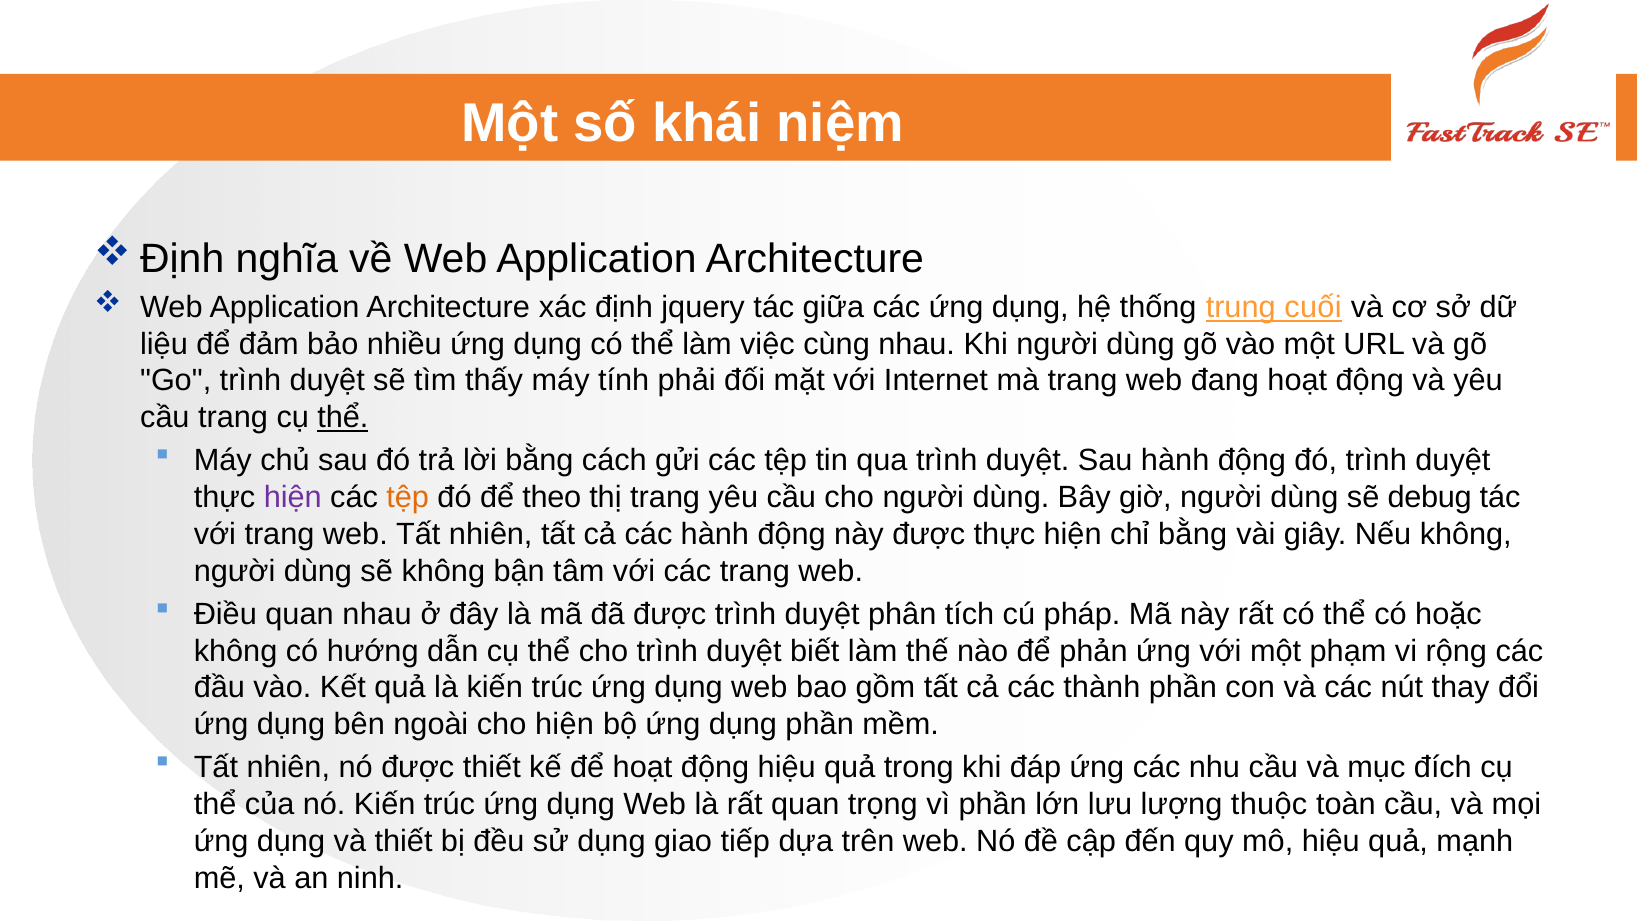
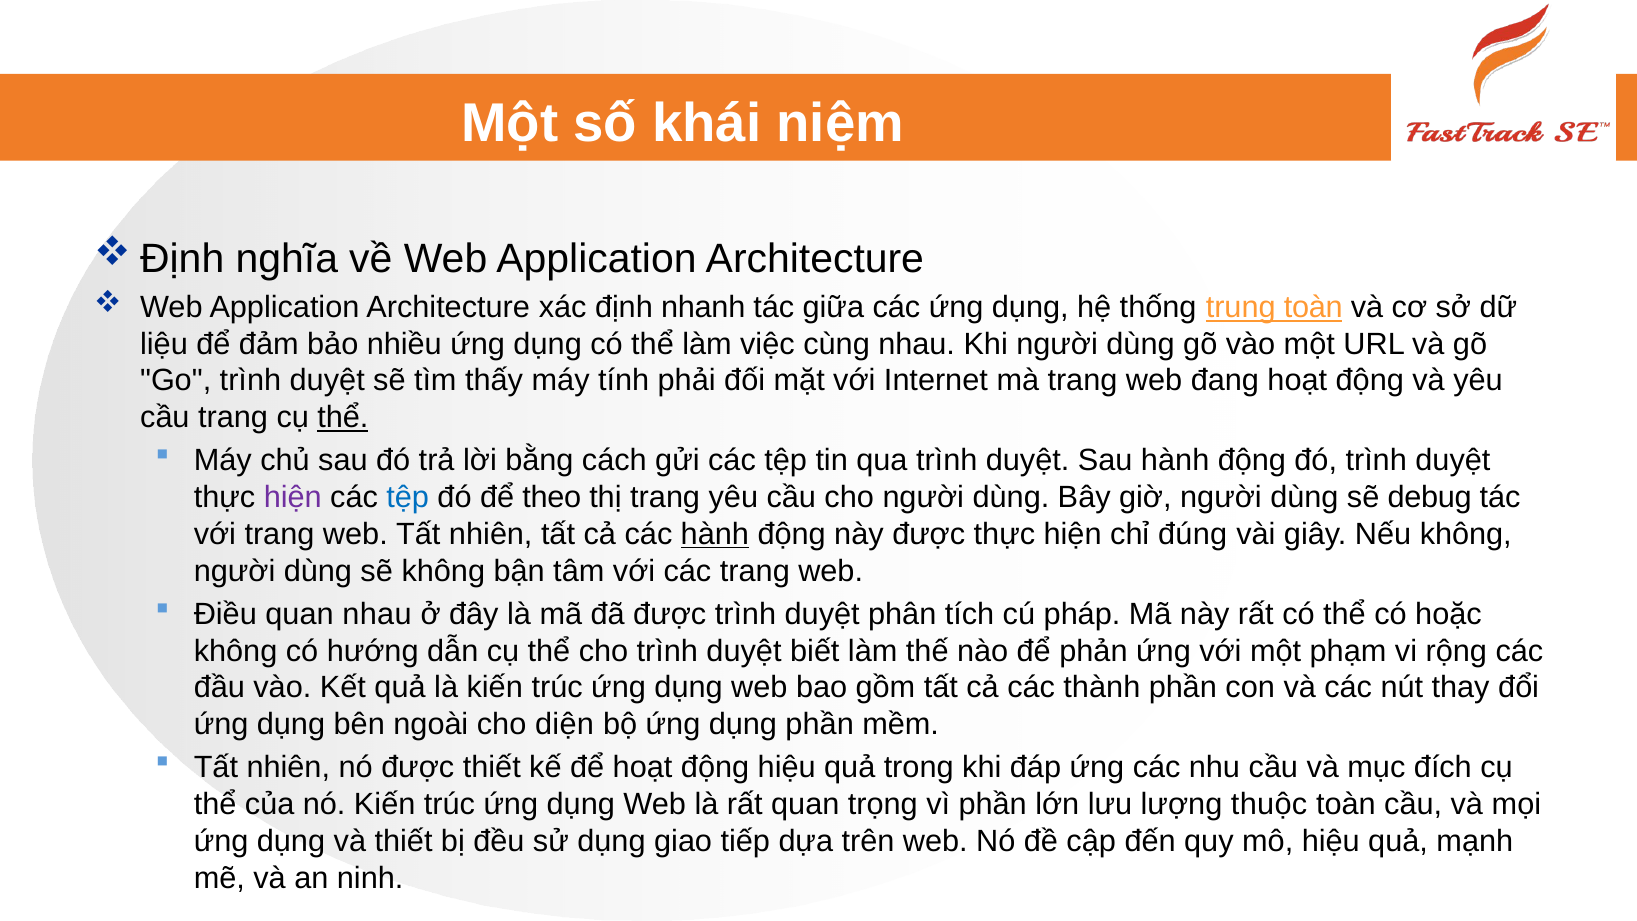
jquery: jquery -> nhanh
trung cuối: cuối -> toàn
tệp at (408, 497) colour: orange -> blue
hành at (715, 534) underline: none -> present
chỉ bằng: bằng -> đúng
cho hiện: hiện -> diện
